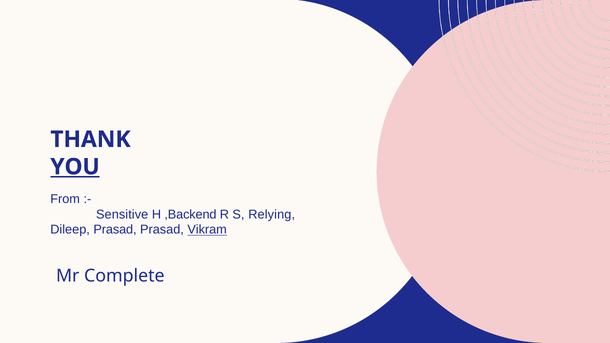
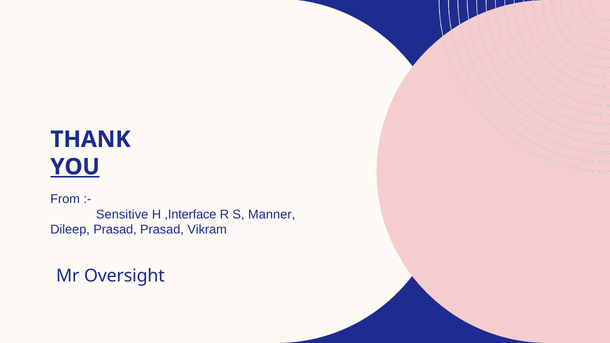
,Backend: ,Backend -> ,Interface
Relying: Relying -> Manner
Vikram underline: present -> none
Complete: Complete -> Oversight
